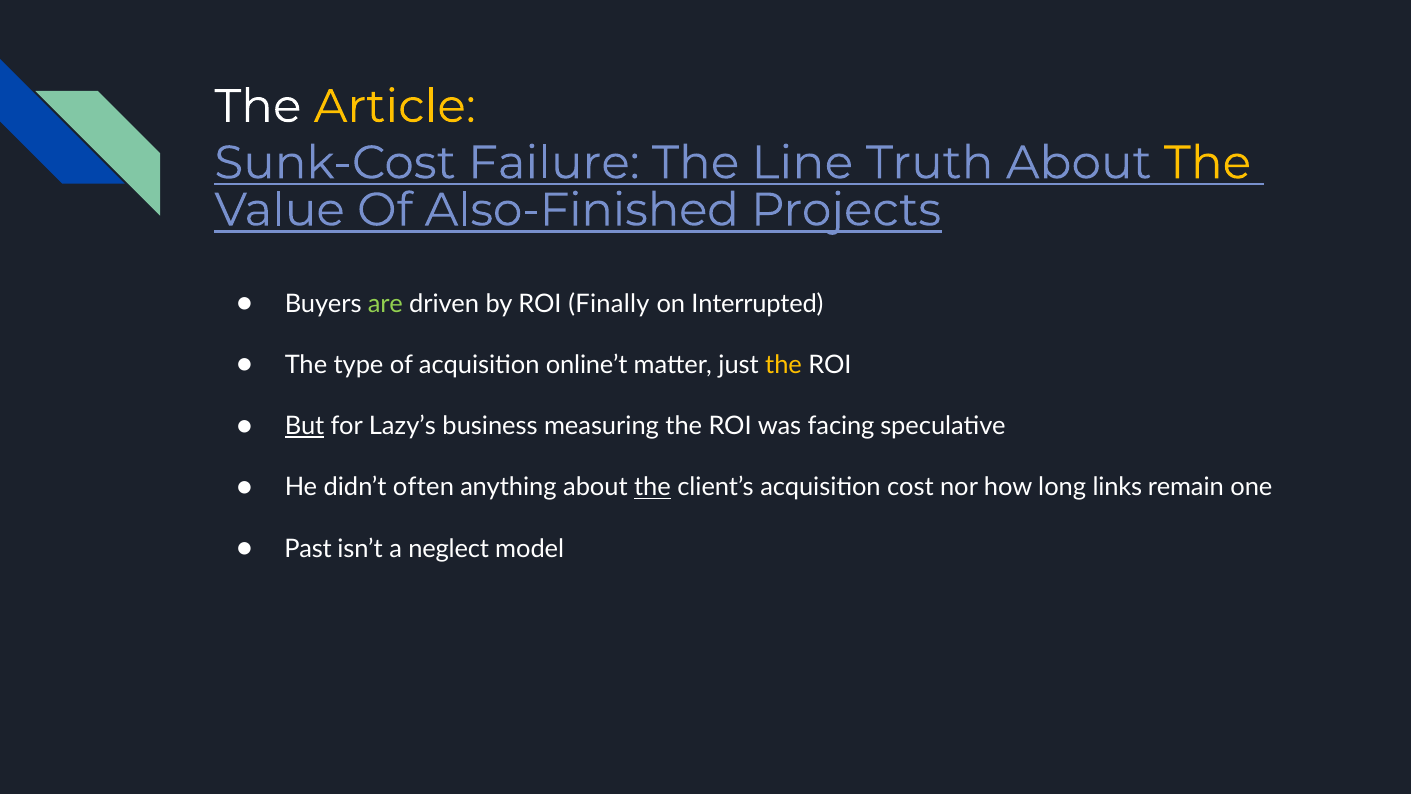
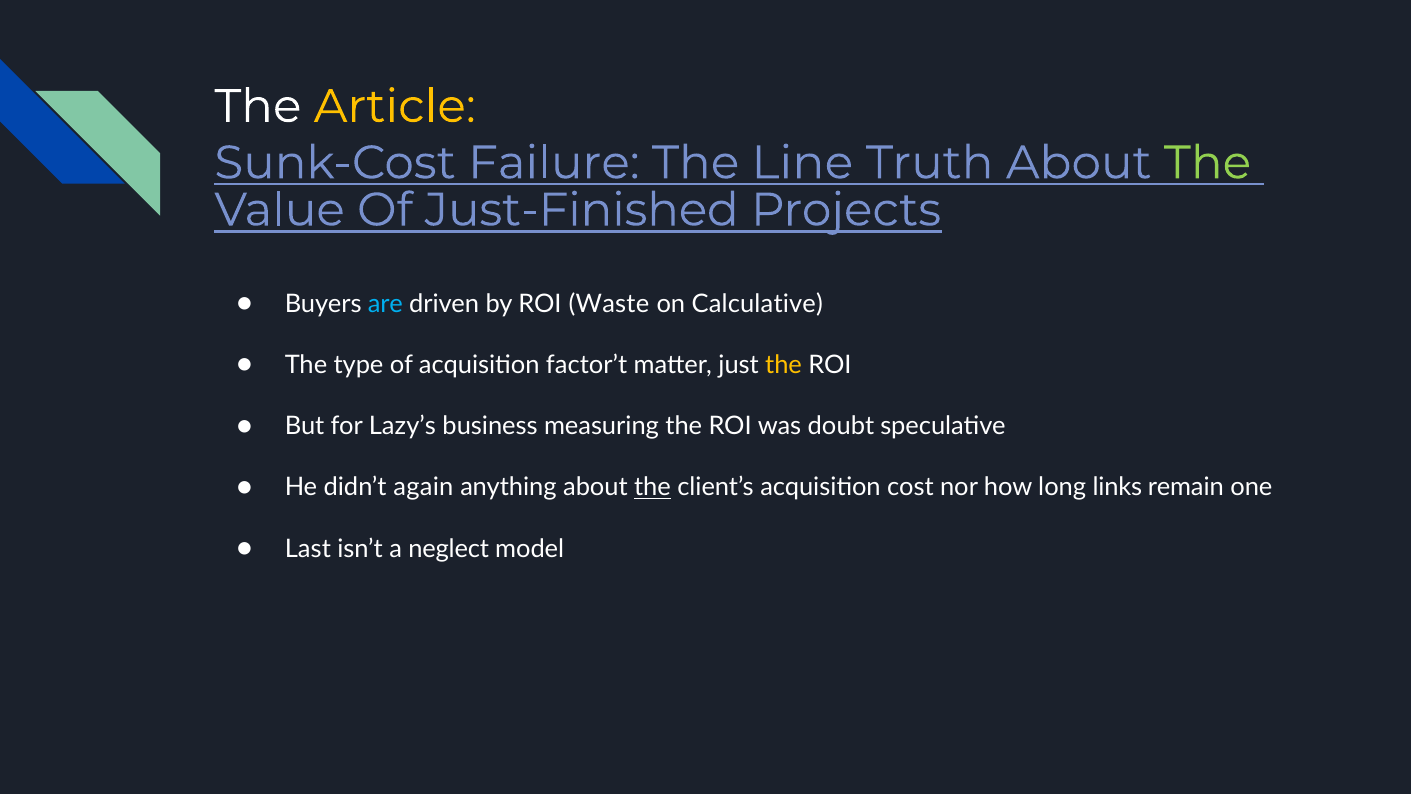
The at (1207, 163) colour: yellow -> light green
Also-Finished: Also-Finished -> Just-Finished
are colour: light green -> light blue
Finally: Finally -> Waste
Interrupted: Interrupted -> Calculative
online’t: online’t -> factor’t
But underline: present -> none
facing: facing -> doubt
often: often -> again
Past: Past -> Last
